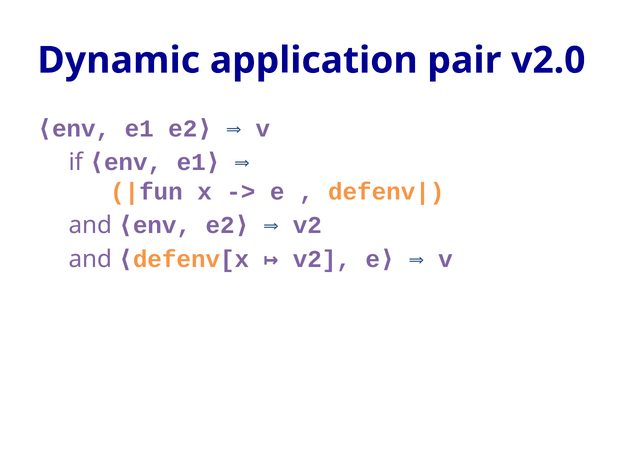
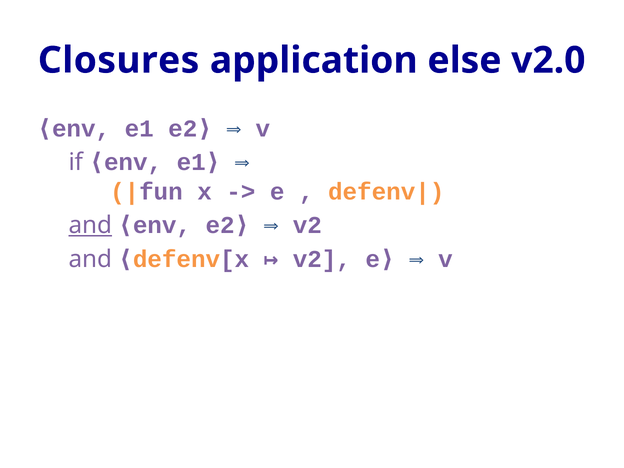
Dynamic: Dynamic -> Closures
pair: pair -> else
and at (90, 225) underline: none -> present
